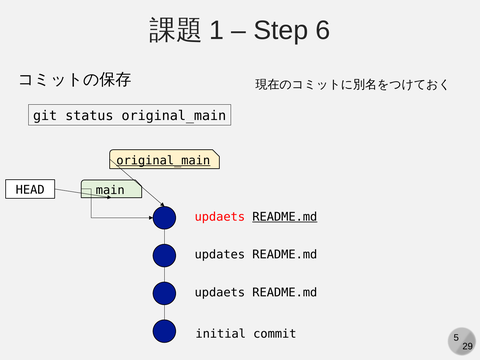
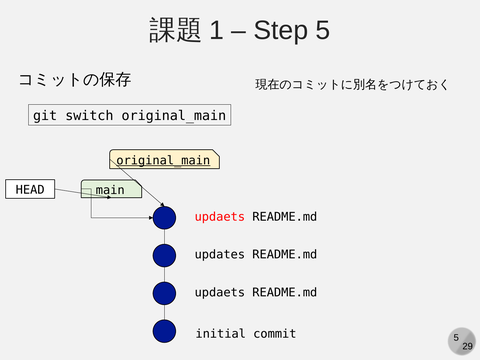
Step 6: 6 -> 5
status: status -> switch
README.md at (285, 217) underline: present -> none
